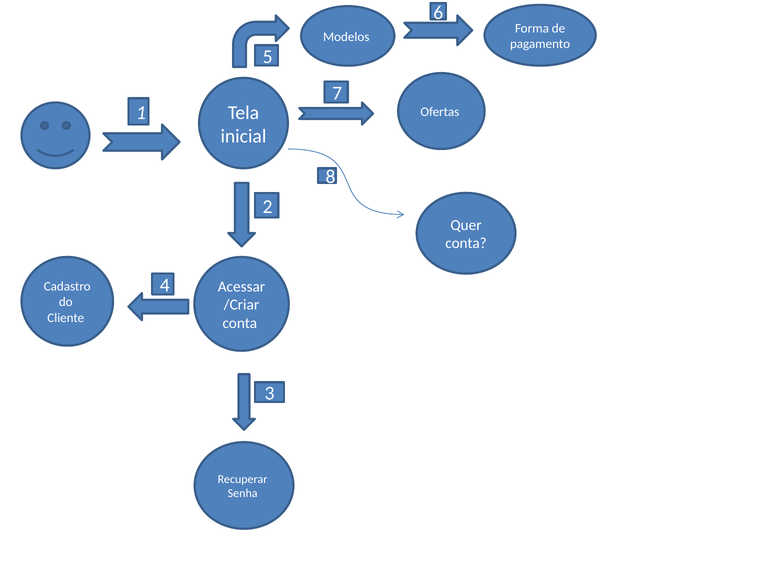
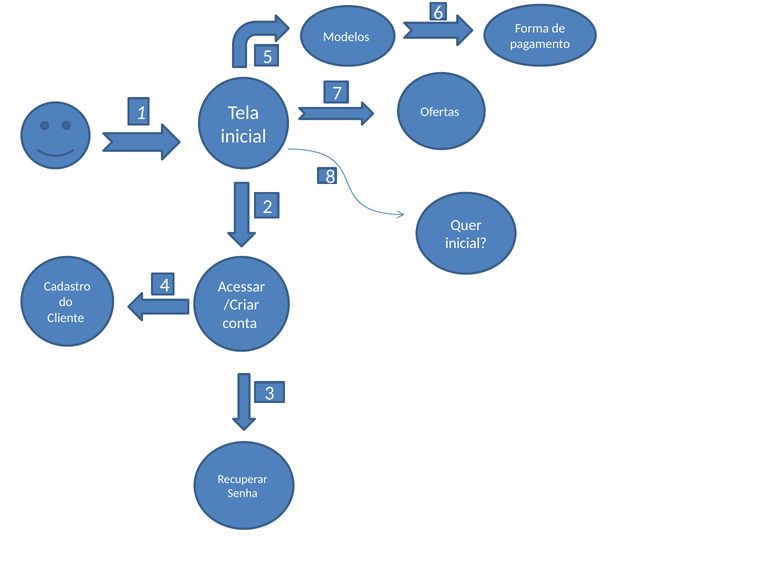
conta at (466, 243): conta -> inicial
